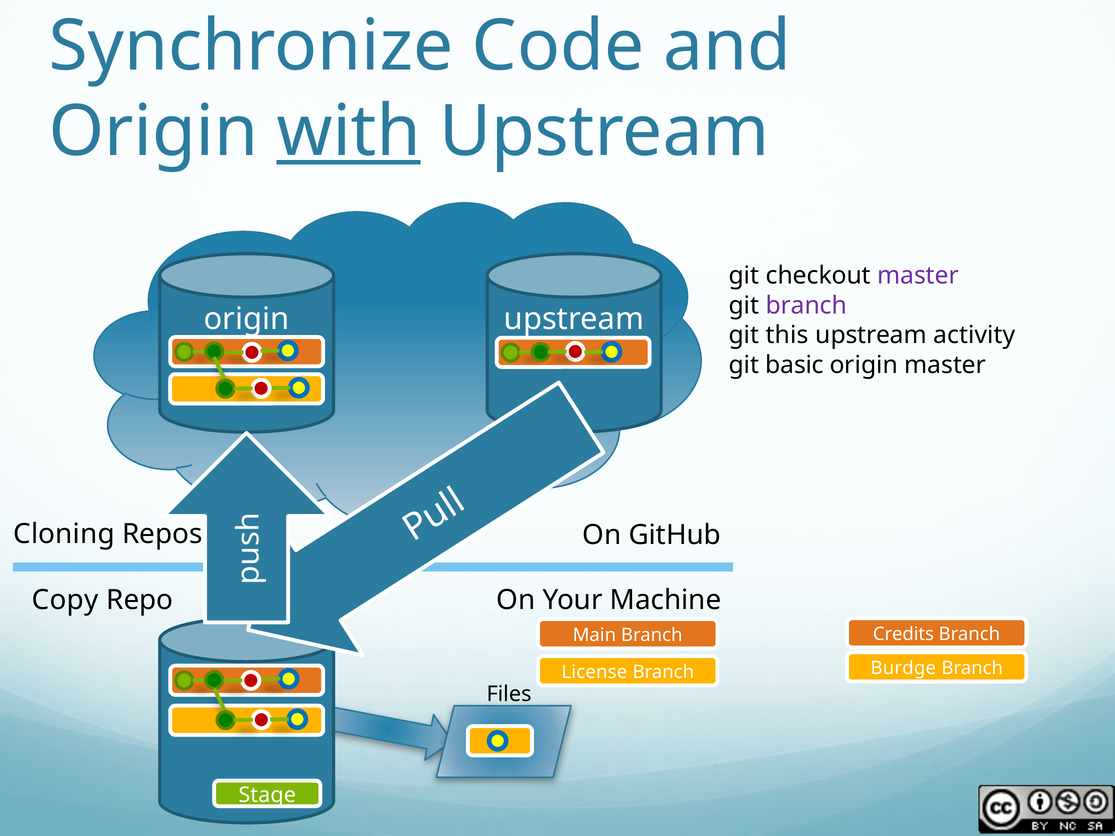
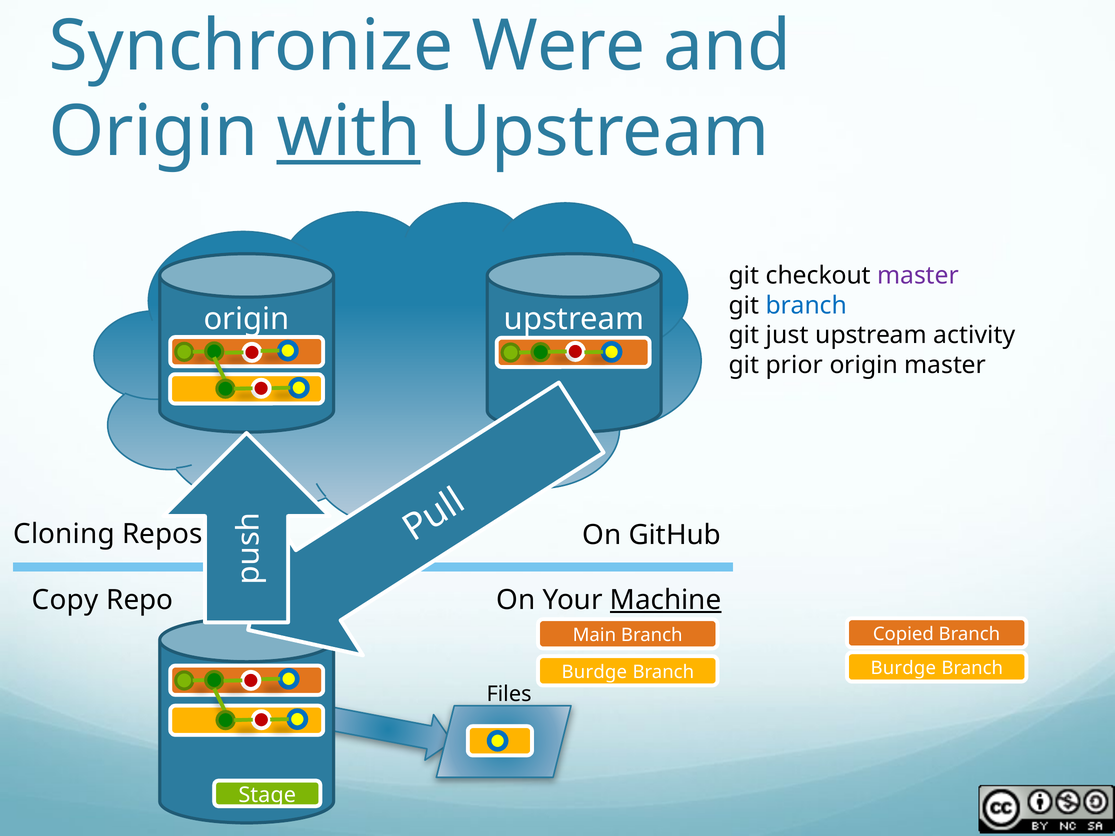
Code: Code -> Were
branch at (806, 306) colour: purple -> blue
this: this -> just
basic: basic -> prior
Machine underline: none -> present
Credits: Credits -> Copied
License at (594, 672): License -> Burdge
